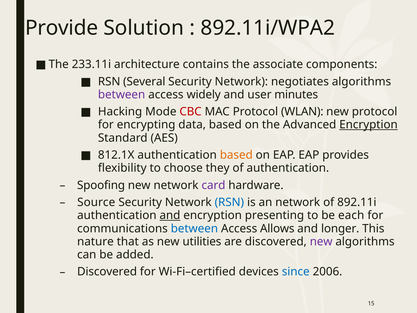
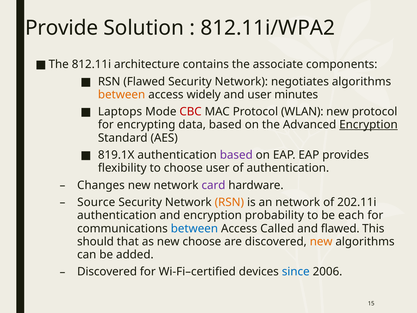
892.11i/WPA2: 892.11i/WPA2 -> 812.11i/WPA2
233.11i: 233.11i -> 812.11i
RSN Several: Several -> Flawed
between at (122, 95) colour: purple -> orange
Hacking: Hacking -> Laptops
812.1X: 812.1X -> 819.1X
based at (236, 155) colour: orange -> purple
choose they: they -> user
Spoofing: Spoofing -> Changes
RSN at (229, 202) colour: blue -> orange
892.11i: 892.11i -> 202.11i
and at (170, 215) underline: present -> none
presenting: presenting -> probability
Allows: Allows -> Called
and longer: longer -> flawed
nature: nature -> should
new utilities: utilities -> choose
new at (321, 241) colour: purple -> orange
